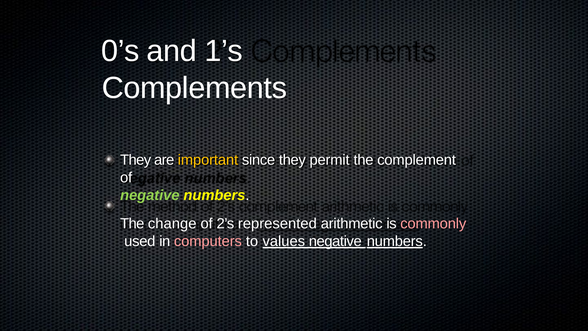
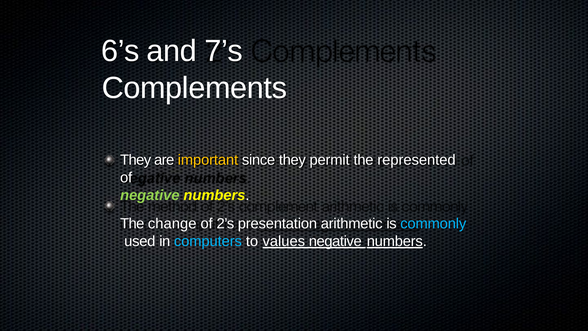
0’s: 0’s -> 6’s
1’s: 1’s -> 7’s
complement: complement -> represented
represented: represented -> presentation
commonly colour: pink -> light blue
computers colour: pink -> light blue
